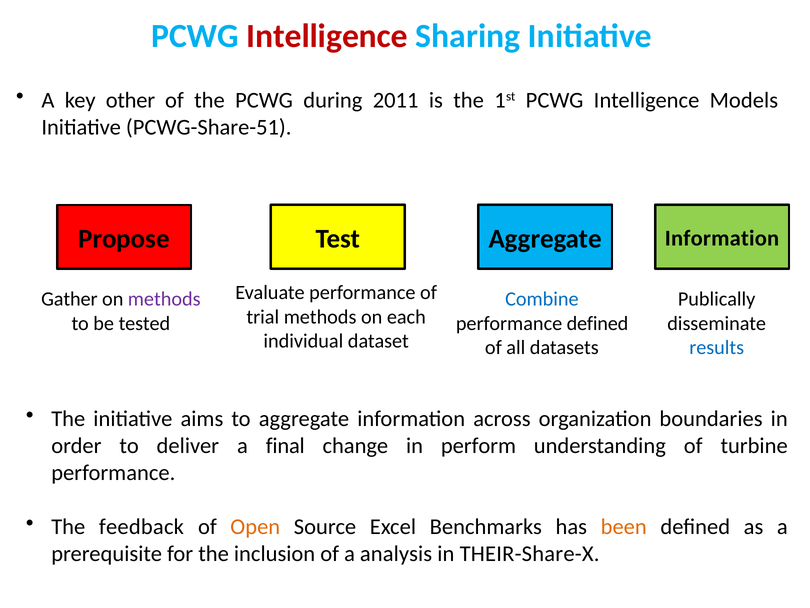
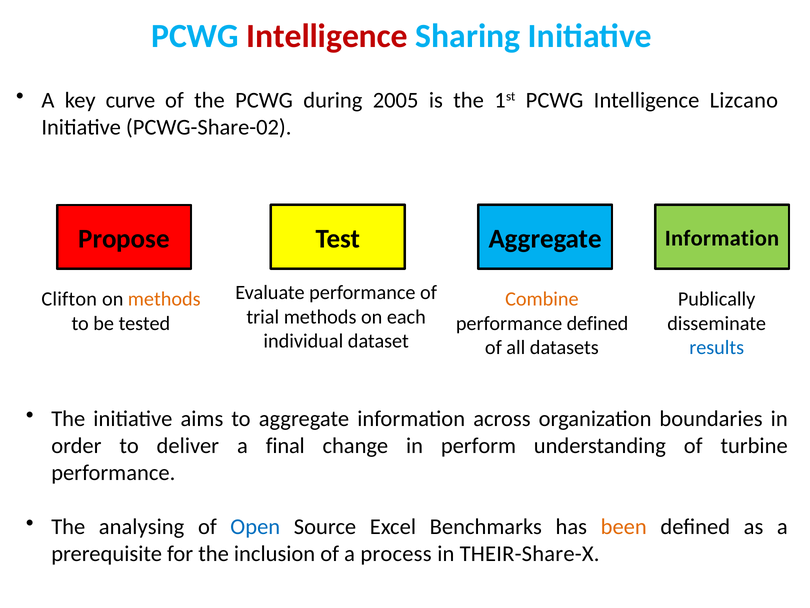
other: other -> curve
2011: 2011 -> 2005
Models: Models -> Lizcano
PCWG-Share-51: PCWG-Share-51 -> PCWG-Share-02
Gather: Gather -> Clifton
methods at (164, 299) colour: purple -> orange
Combine colour: blue -> orange
feedback: feedback -> analysing
Open colour: orange -> blue
analysis: analysis -> process
